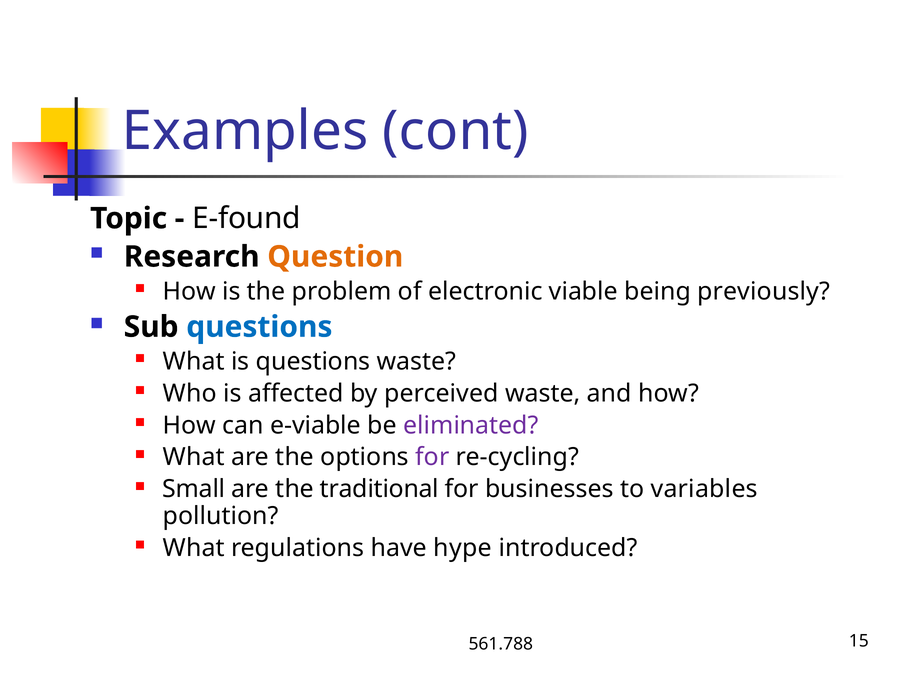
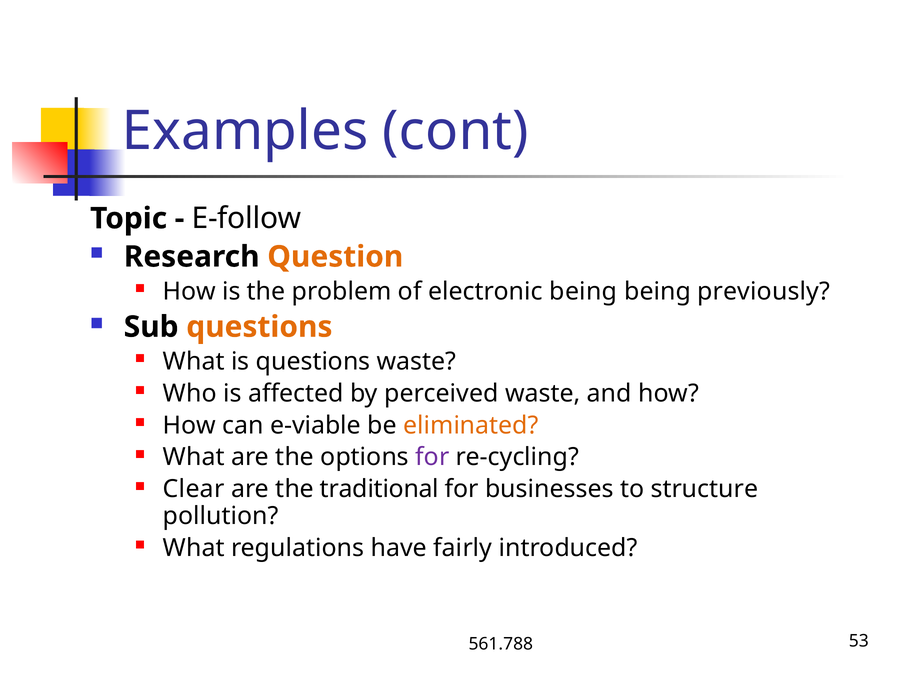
E-found: E-found -> E-follow
electronic viable: viable -> being
questions at (259, 327) colour: blue -> orange
eliminated colour: purple -> orange
Small: Small -> Clear
variables: variables -> structure
hype: hype -> fairly
15: 15 -> 53
